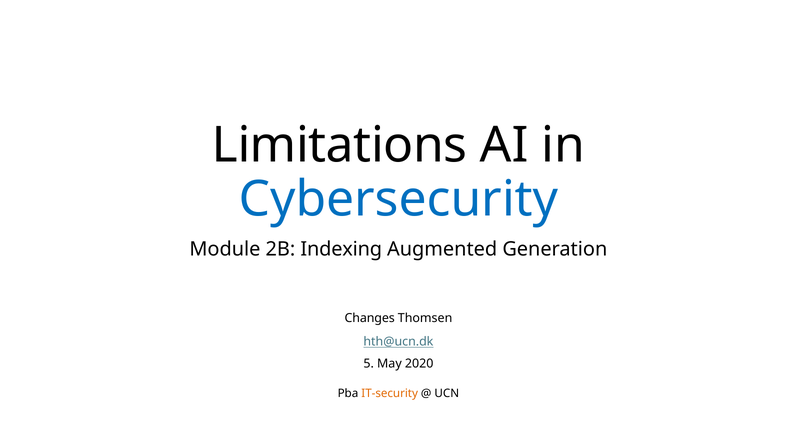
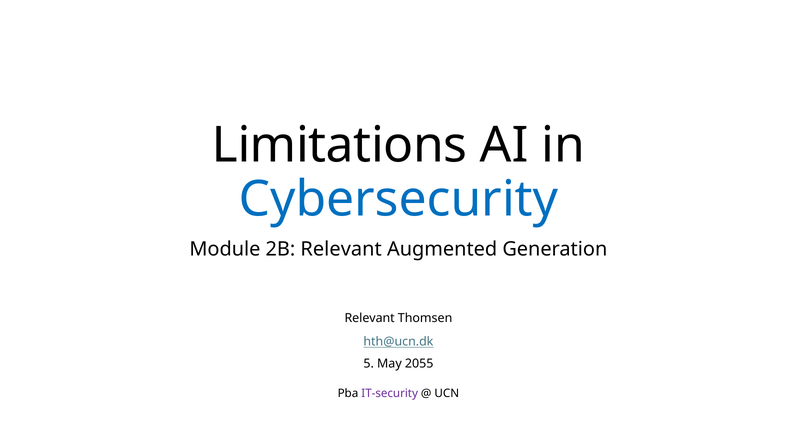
2B Indexing: Indexing -> Relevant
Changes at (370, 319): Changes -> Relevant
2020: 2020 -> 2055
IT-security colour: orange -> purple
